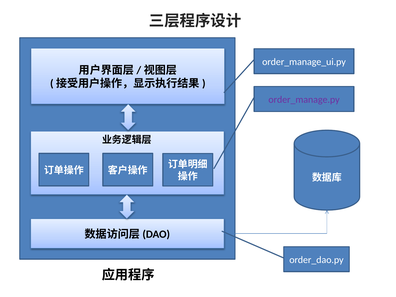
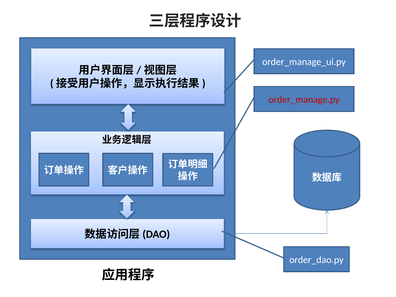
order_manage.py colour: purple -> red
